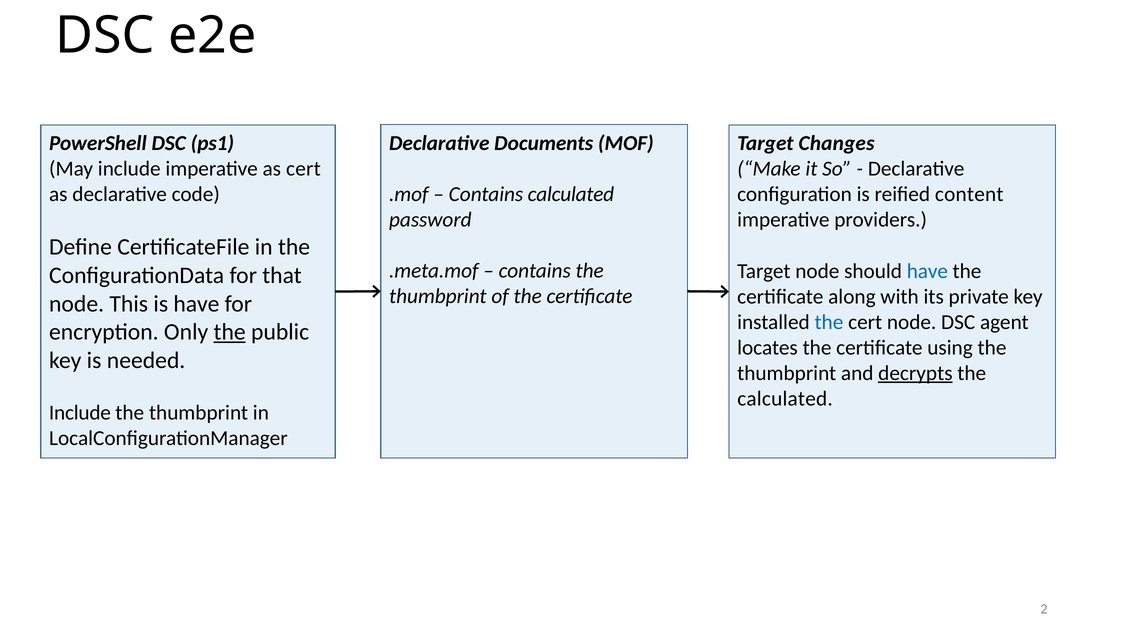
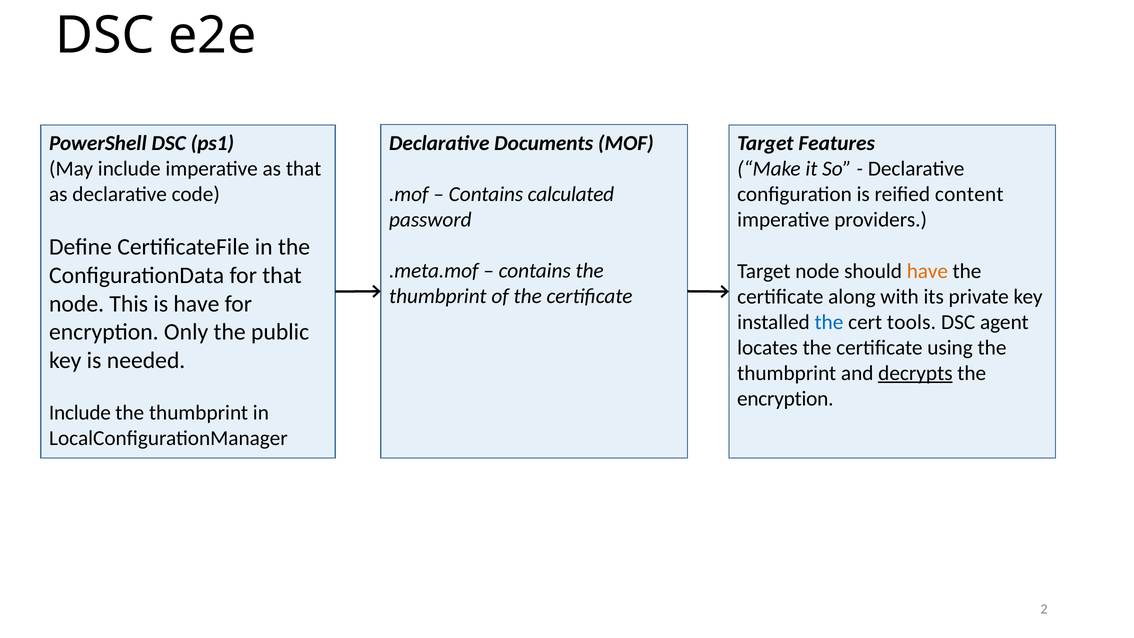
Changes: Changes -> Features
as cert: cert -> that
have at (927, 271) colour: blue -> orange
cert node: node -> tools
the at (230, 332) underline: present -> none
calculated at (785, 399): calculated -> encryption
